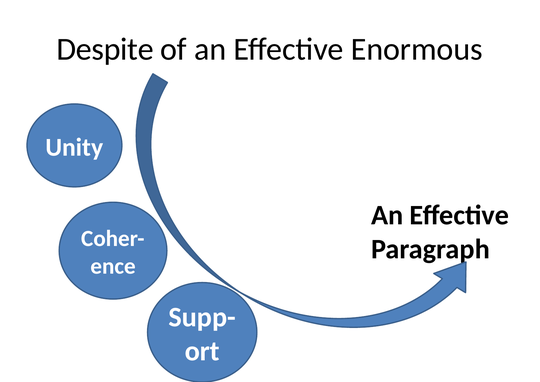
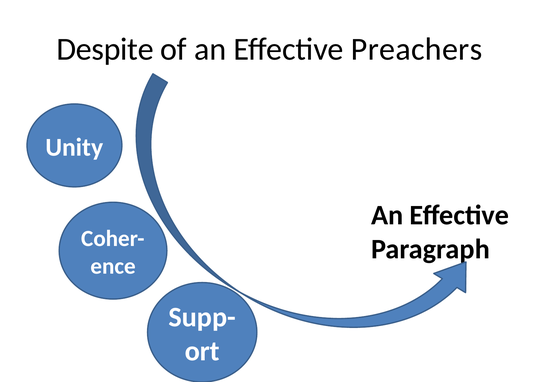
Enormous: Enormous -> Preachers
